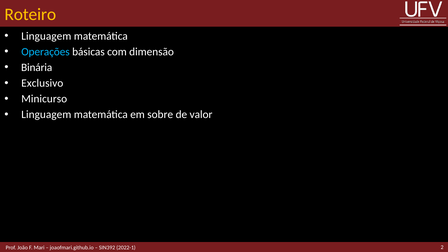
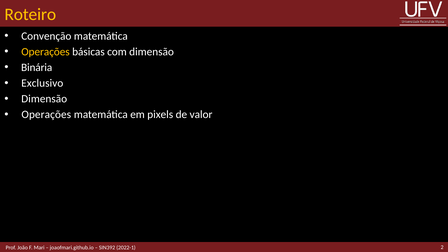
Linguagem at (46, 36): Linguagem -> Convenção
Operações at (45, 52) colour: light blue -> yellow
Minicurso at (44, 99): Minicurso -> Dimensão
Linguagem at (46, 115): Linguagem -> Operações
sobre: sobre -> pixels
